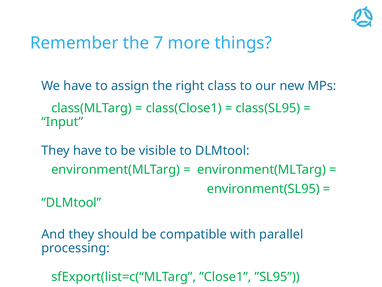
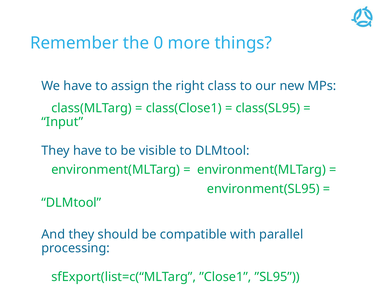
7: 7 -> 0
